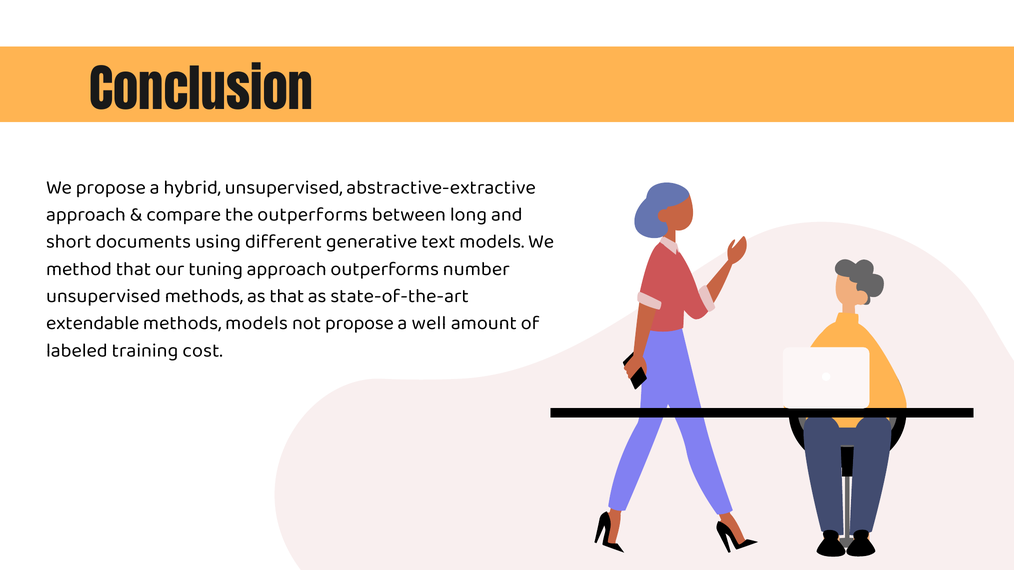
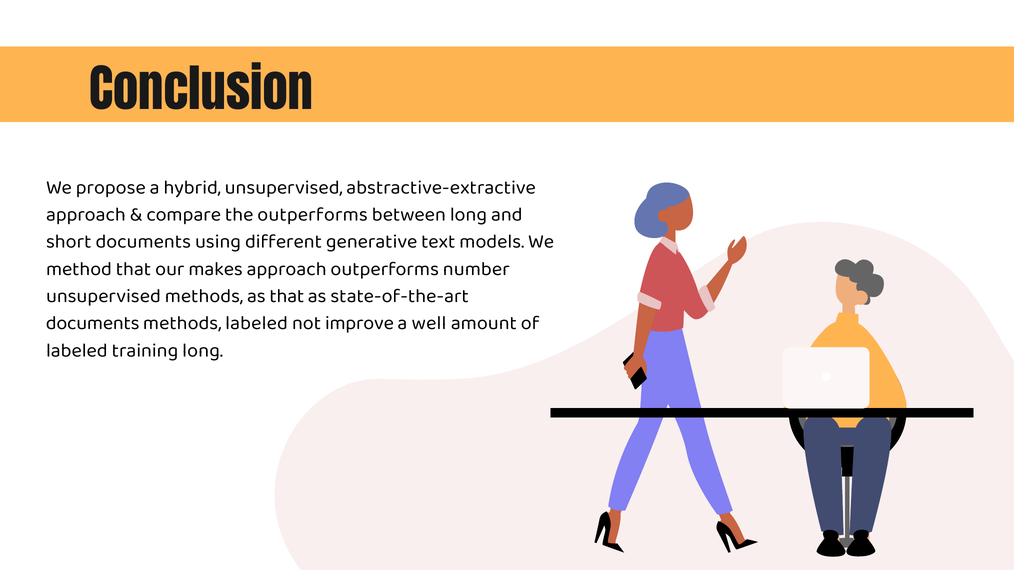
tuning: tuning -> makes
extendable at (93, 323): extendable -> documents
methods models: models -> labeled
not propose: propose -> improve
training cost: cost -> long
